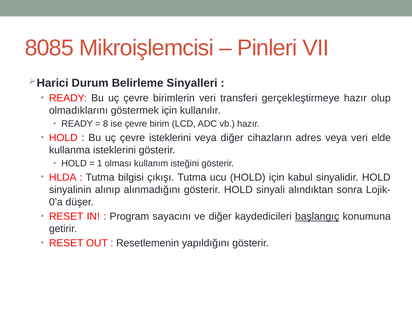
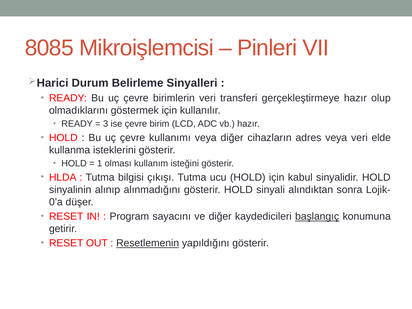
8: 8 -> 3
çevre isteklerini: isteklerini -> kullanımı
Resetlemenin underline: none -> present
